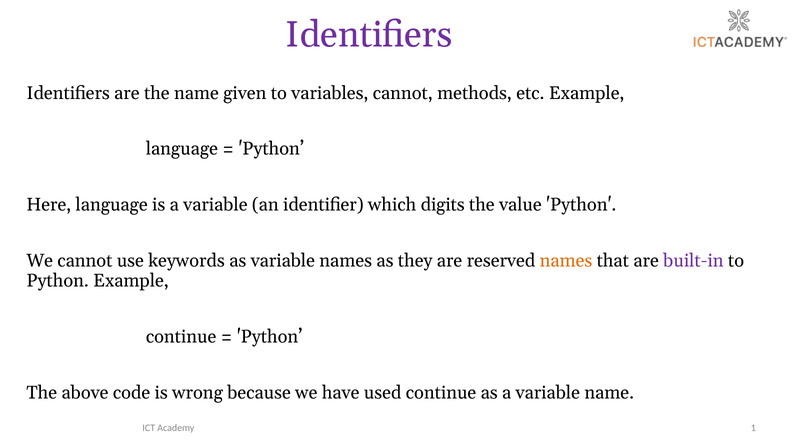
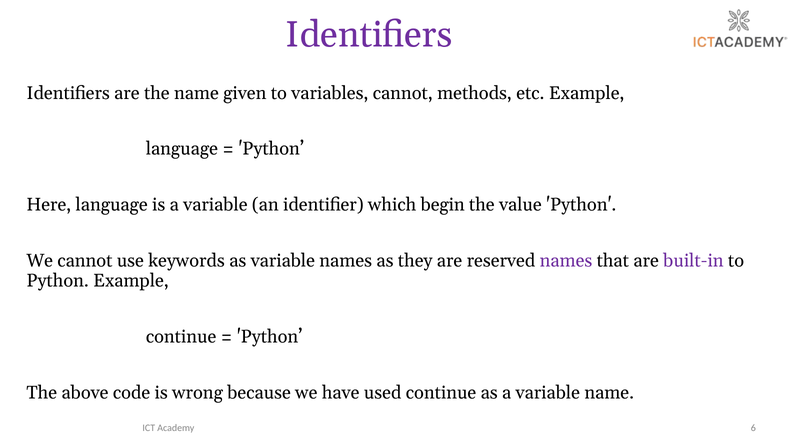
digits: digits -> begin
names at (566, 261) colour: orange -> purple
1: 1 -> 6
